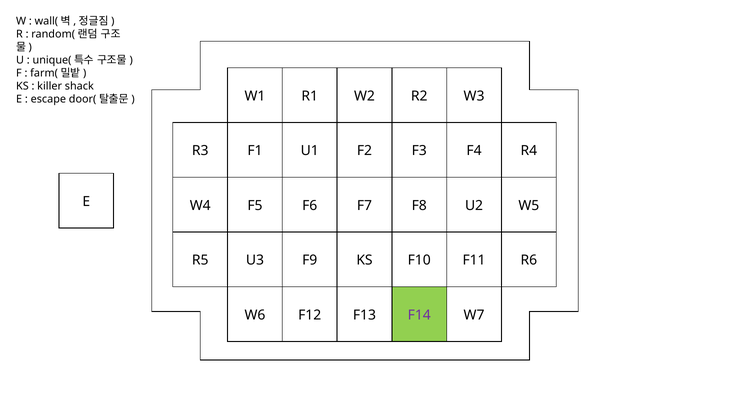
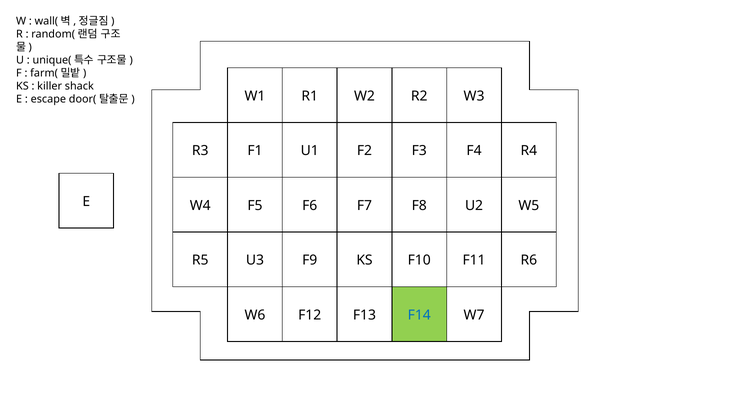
F14 colour: purple -> blue
